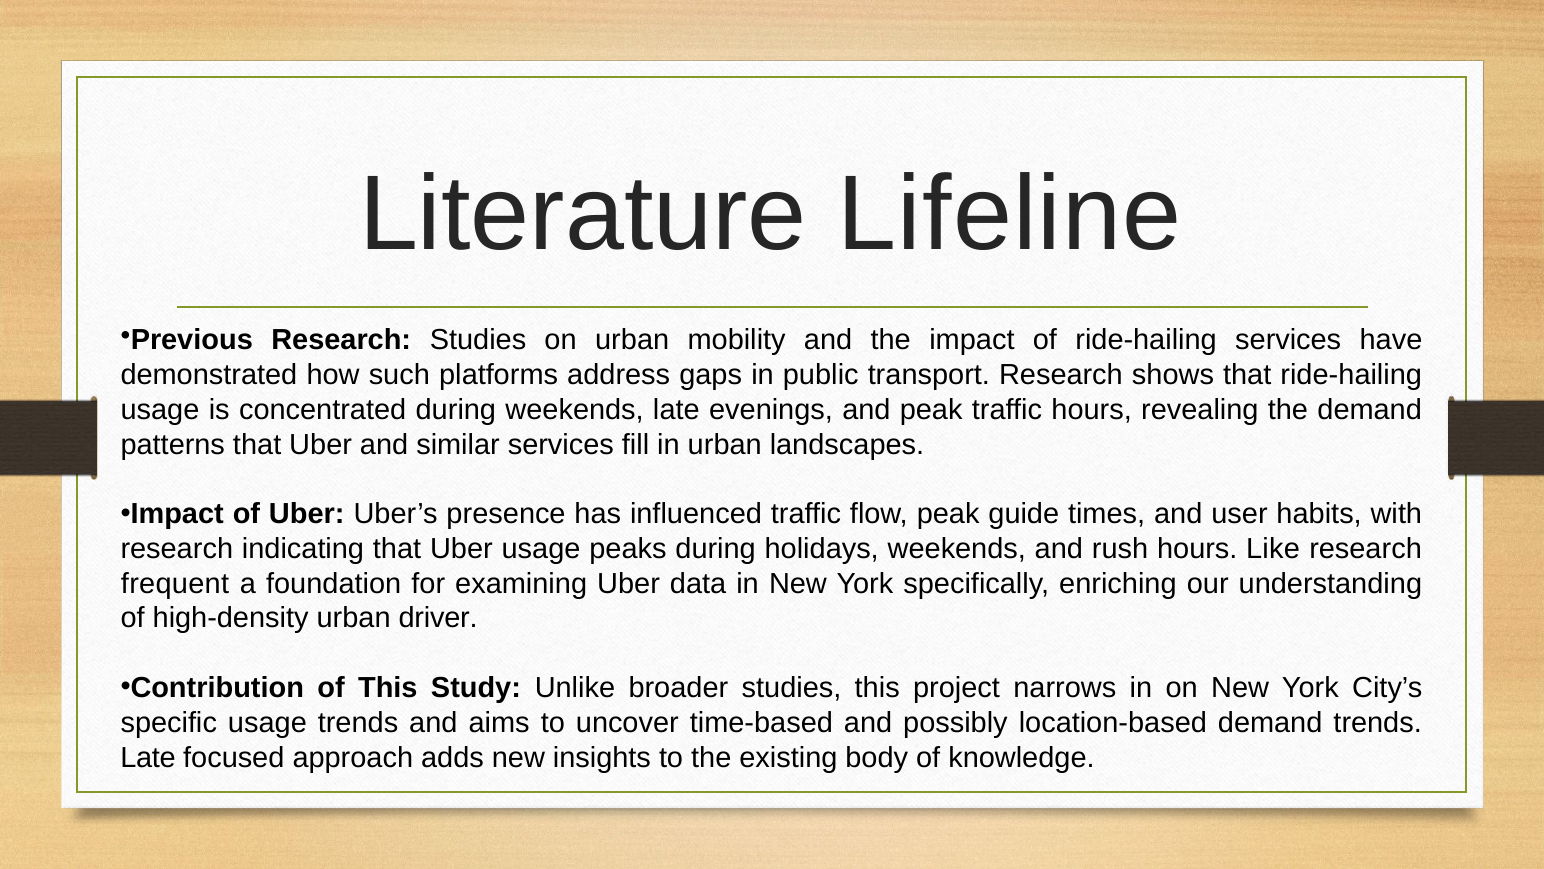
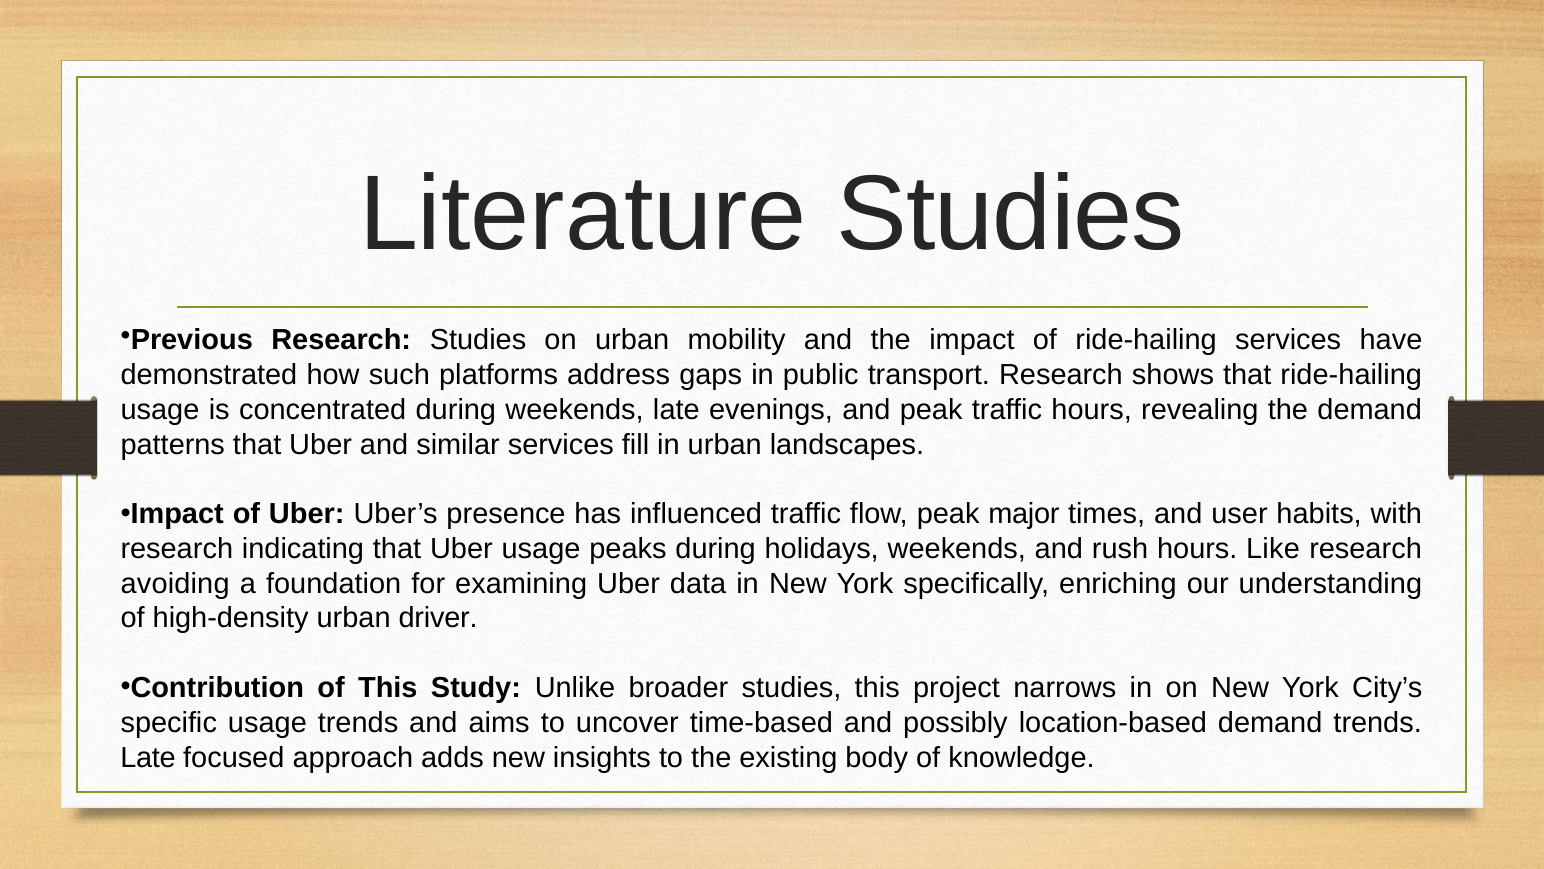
Literature Lifeline: Lifeline -> Studies
guide: guide -> major
frequent: frequent -> avoiding
